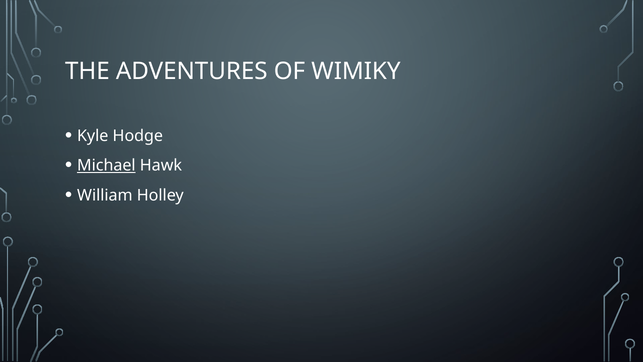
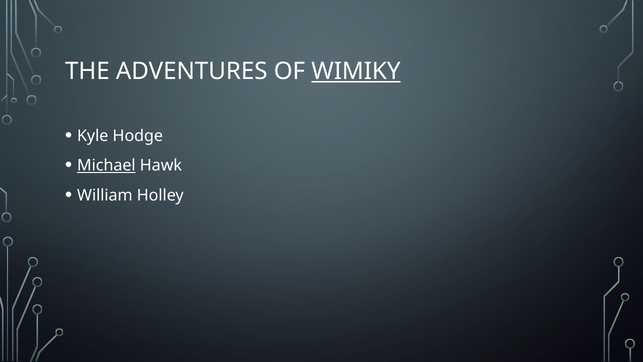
WIMIKY underline: none -> present
